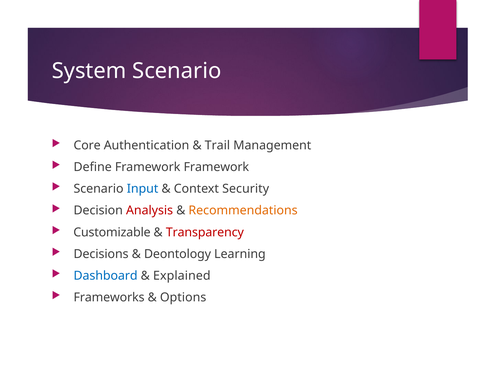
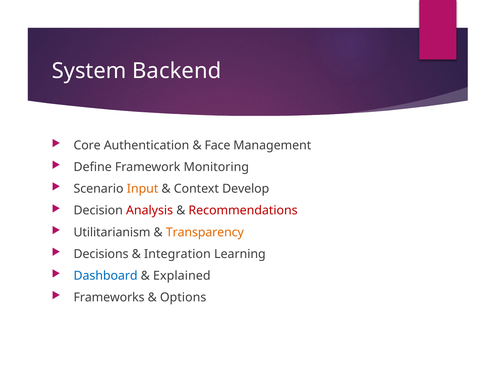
System Scenario: Scenario -> Backend
Trail: Trail -> Face
Framework Framework: Framework -> Monitoring
Input colour: blue -> orange
Security: Security -> Develop
Recommendations colour: orange -> red
Customizable: Customizable -> Utilitarianism
Transparency colour: red -> orange
Deontology: Deontology -> Integration
